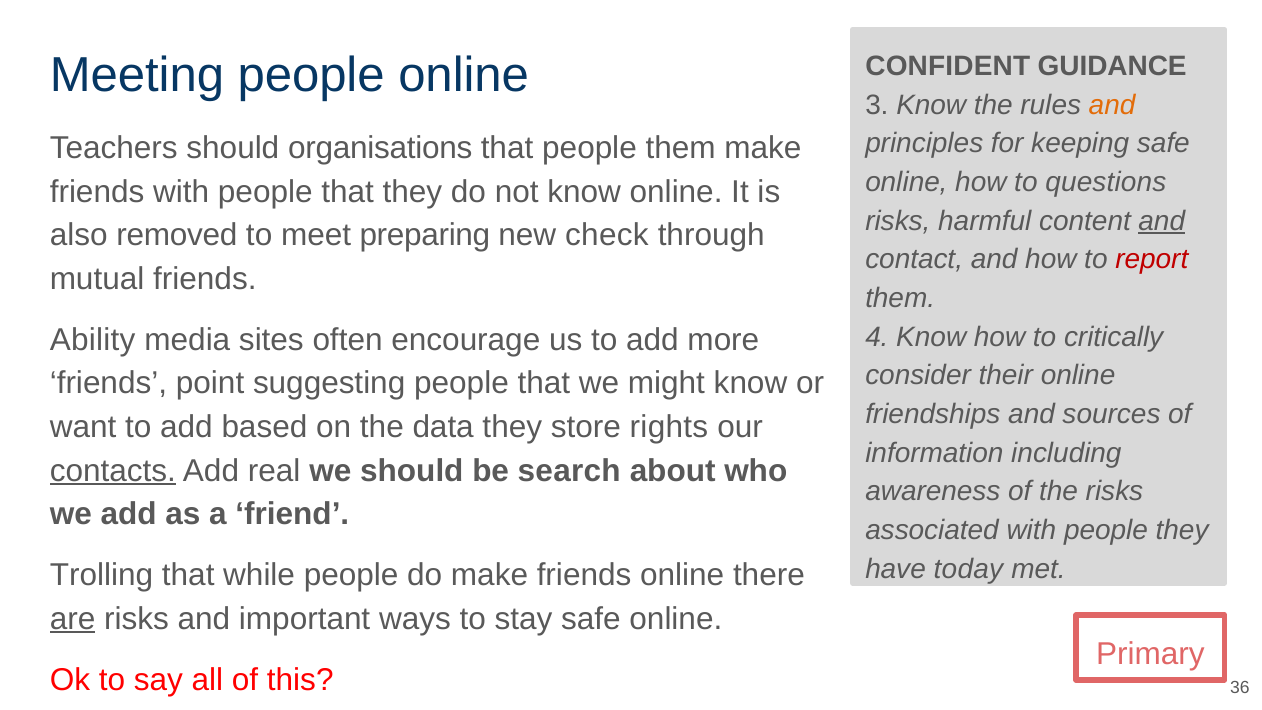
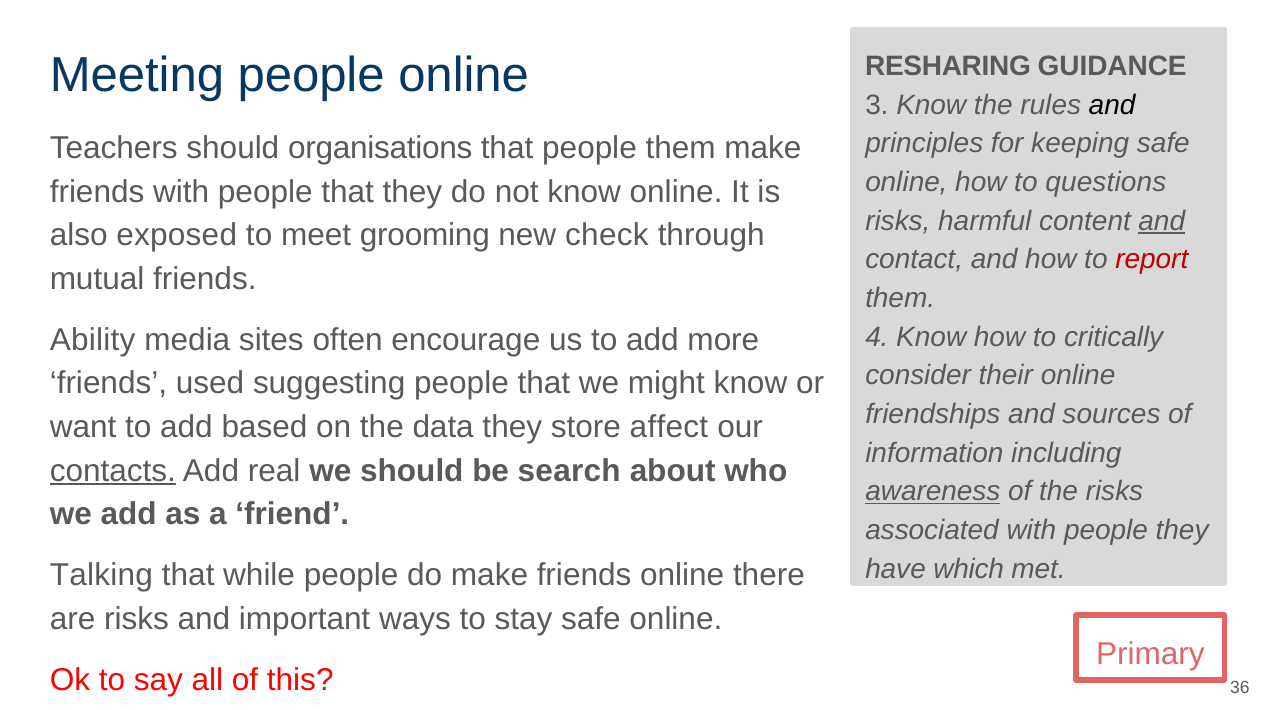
CONFIDENT: CONFIDENT -> RESHARING
and at (1112, 105) colour: orange -> black
removed: removed -> exposed
preparing: preparing -> grooming
point: point -> used
rights: rights -> affect
awareness underline: none -> present
today: today -> which
Trolling: Trolling -> Talking
are underline: present -> none
